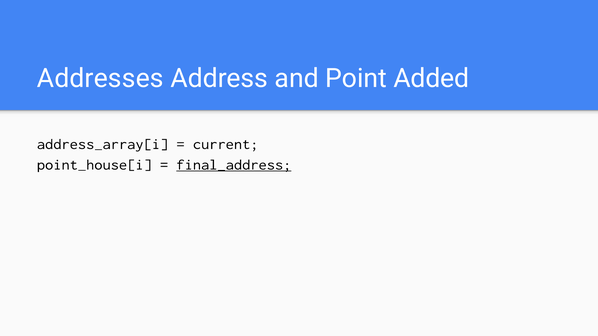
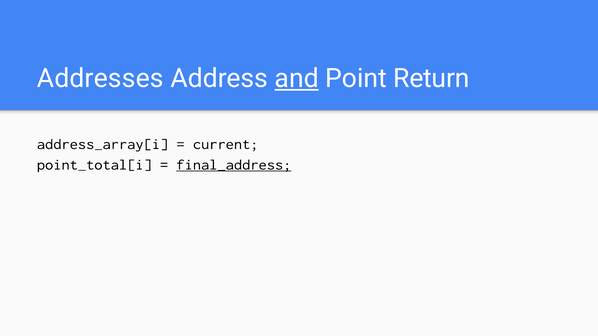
and underline: none -> present
Added: Added -> Return
point_house[i: point_house[i -> point_total[i
